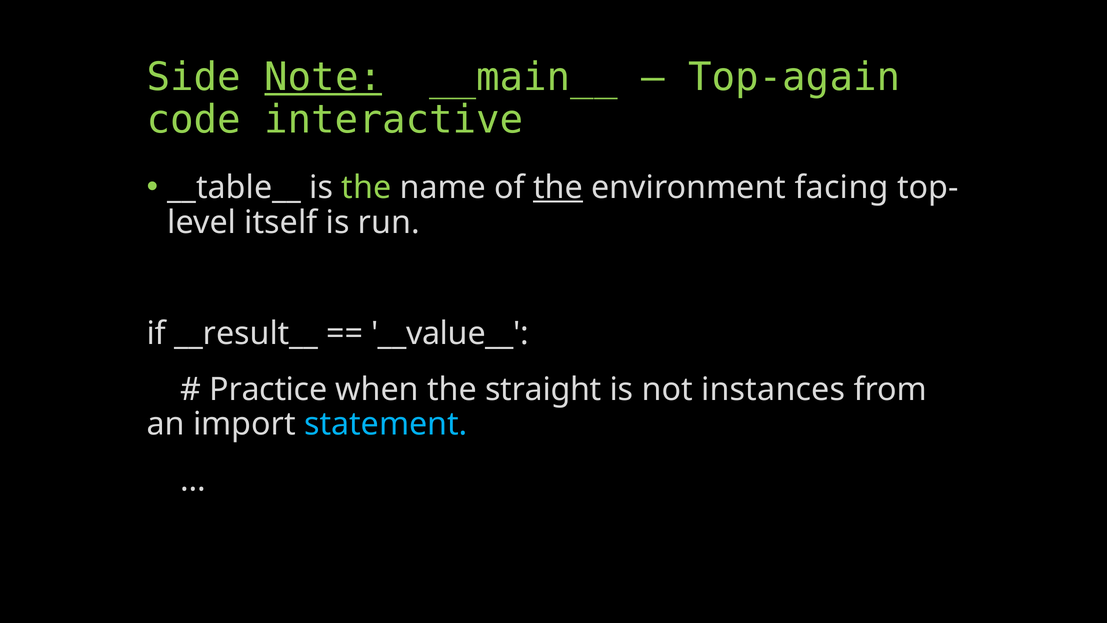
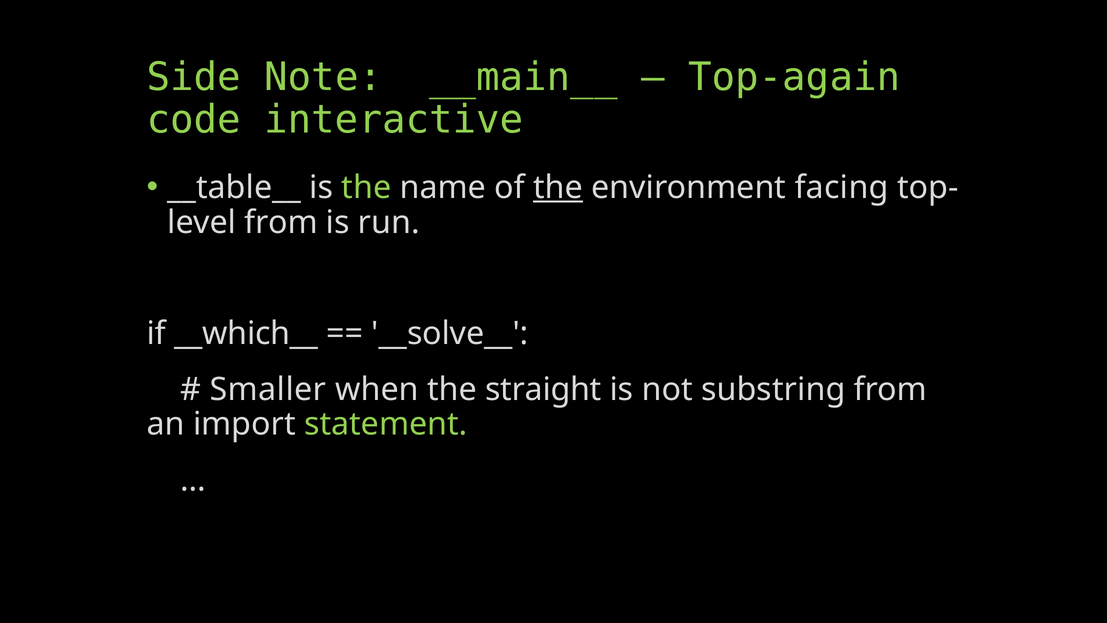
Note underline: present -> none
itself at (281, 222): itself -> from
__result__: __result__ -> __which__
__value__: __value__ -> __solve__
Practice: Practice -> Smaller
instances: instances -> substring
statement colour: light blue -> light green
